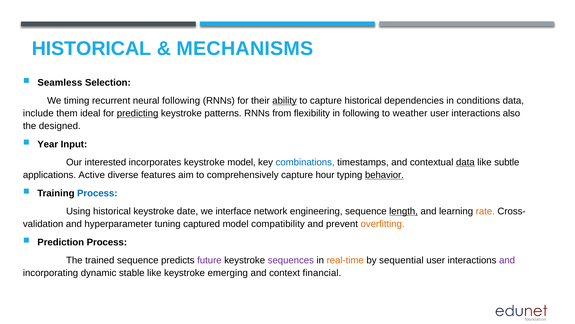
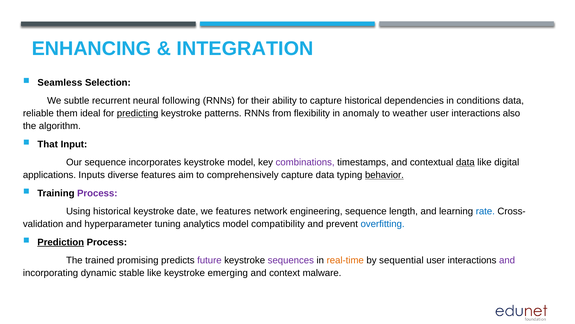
HISTORICAL at (92, 48): HISTORICAL -> ENHANCING
MECHANISMS: MECHANISMS -> INTEGRATION
timing: timing -> subtle
ability underline: present -> none
include: include -> reliable
in following: following -> anomaly
designed: designed -> algorithm
Year: Year -> That
Our interested: interested -> sequence
combinations colour: blue -> purple
subtle: subtle -> digital
Active: Active -> Inputs
capture hour: hour -> data
Process at (97, 193) colour: blue -> purple
we interface: interface -> features
length underline: present -> none
rate colour: orange -> blue
captured: captured -> analytics
overfitting colour: orange -> blue
Prediction underline: none -> present
trained sequence: sequence -> promising
financial: financial -> malware
